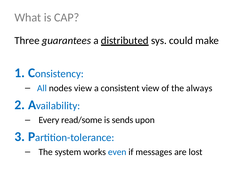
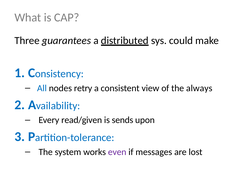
nodes view: view -> retry
read/some: read/some -> read/given
even colour: blue -> purple
